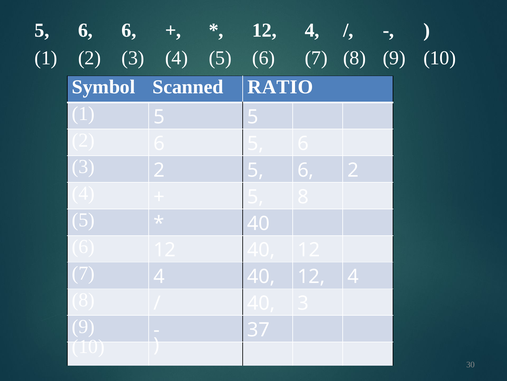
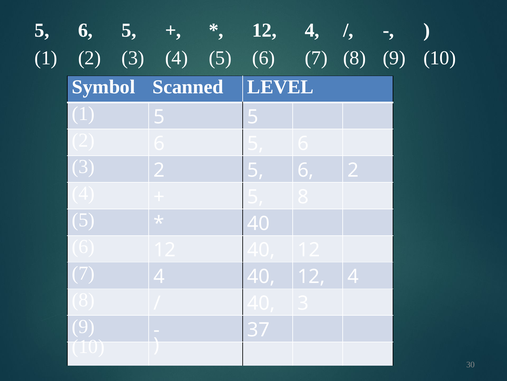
5 6 6: 6 -> 5
RATIO: RATIO -> LEVEL
